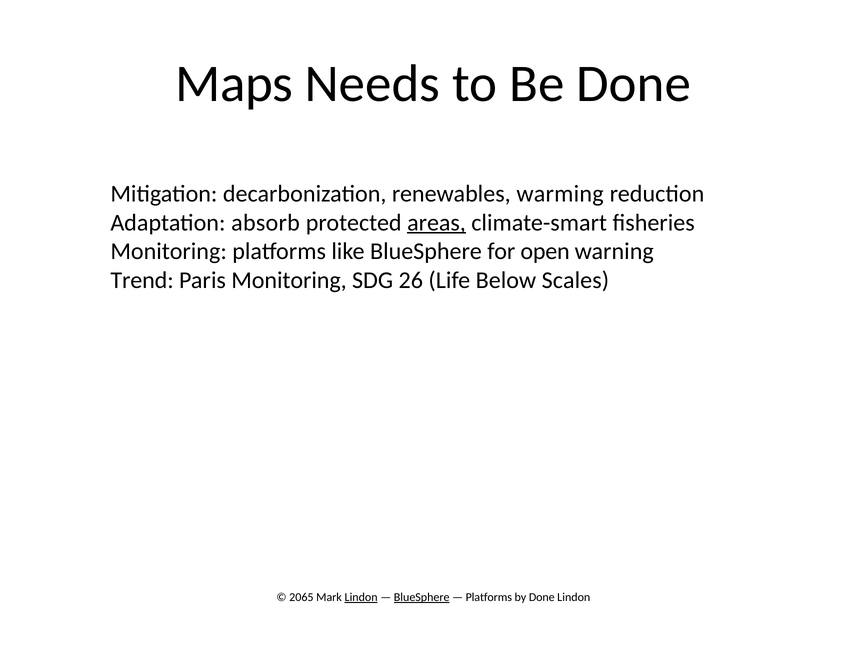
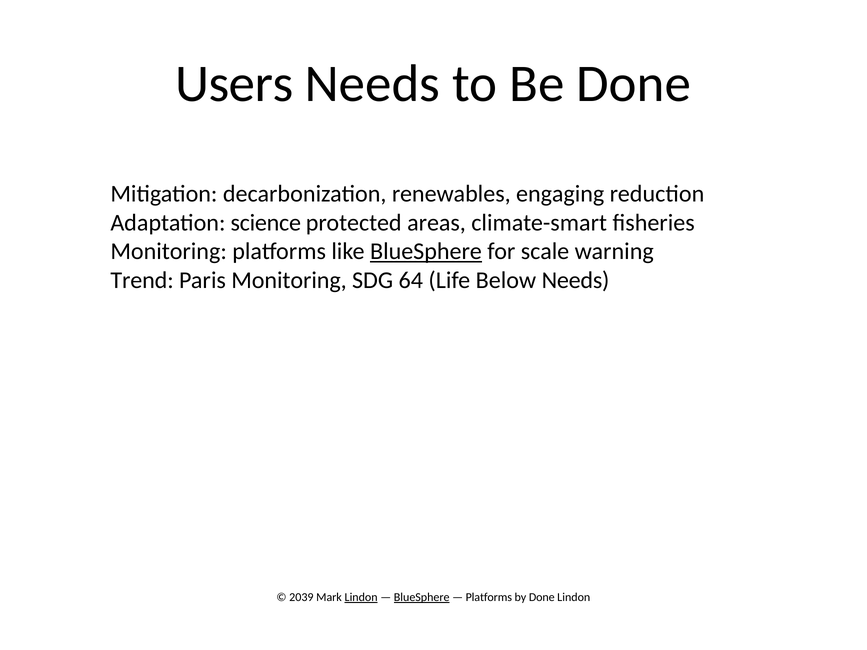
Maps: Maps -> Users
warming: warming -> engaging
absorb: absorb -> science
areas underline: present -> none
BlueSphere at (426, 252) underline: none -> present
open: open -> scale
26: 26 -> 64
Below Scales: Scales -> Needs
2065: 2065 -> 2039
